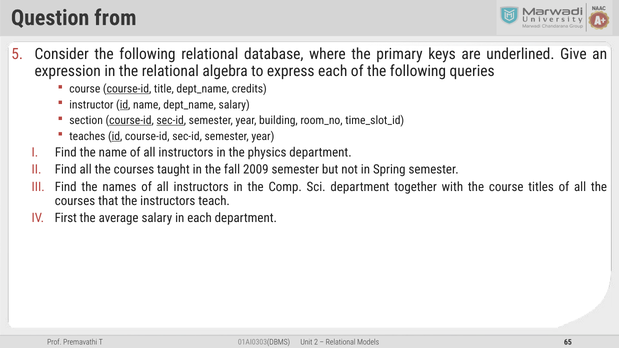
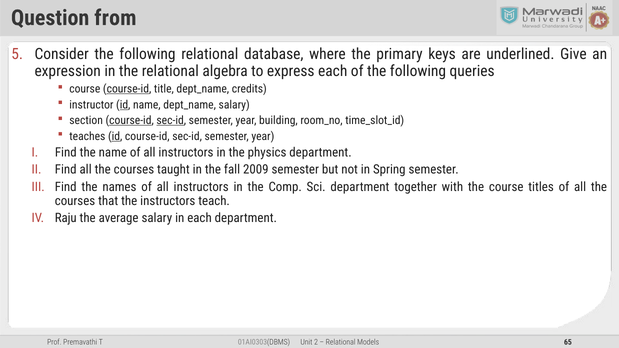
First: First -> Raju
